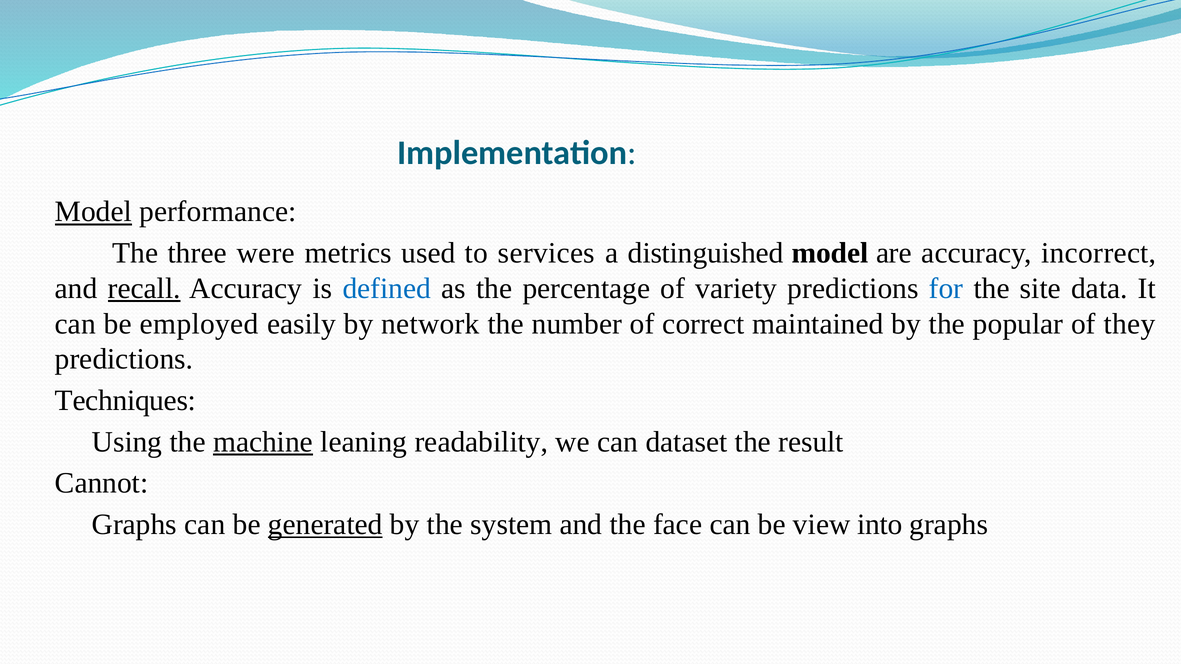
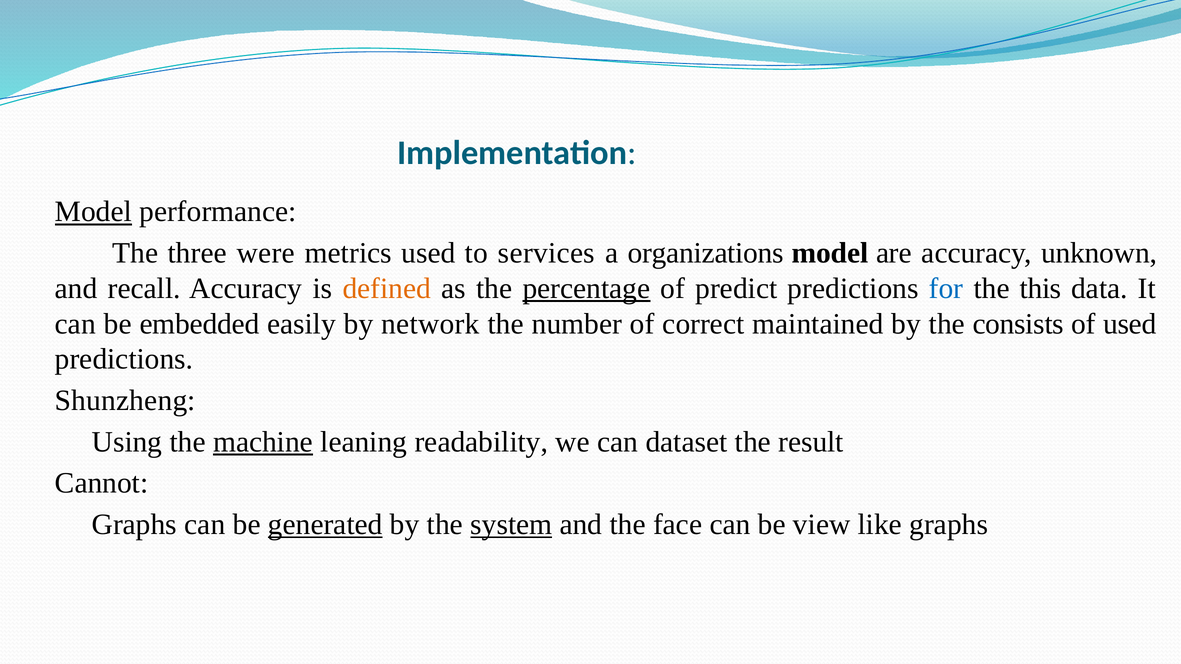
distinguished: distinguished -> organizations
incorrect: incorrect -> unknown
recall underline: present -> none
defined colour: blue -> orange
percentage underline: none -> present
variety: variety -> predict
site: site -> this
employed: employed -> embedded
popular: popular -> consists
of they: they -> used
Techniques: Techniques -> Shunzheng
system underline: none -> present
into: into -> like
